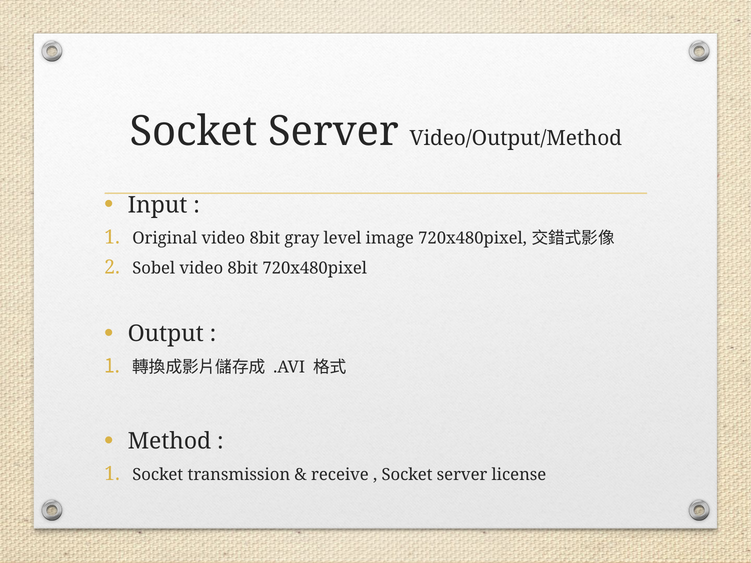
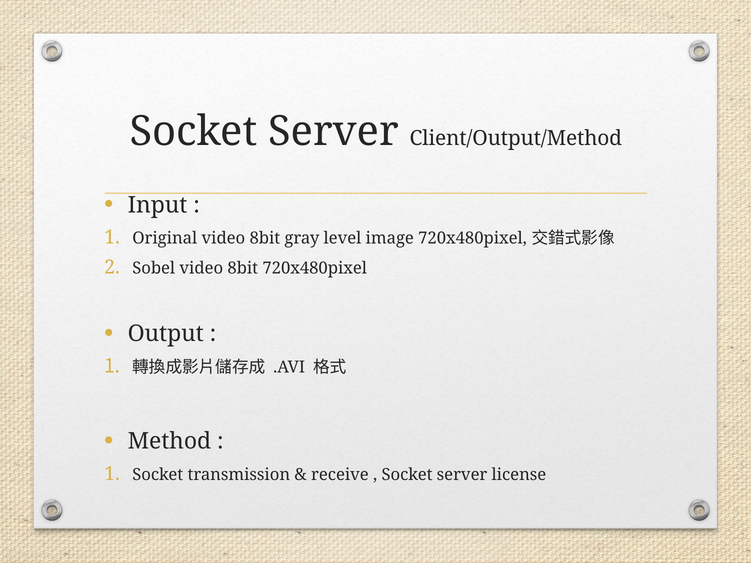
Video/Output/Method: Video/Output/Method -> Client/Output/Method
